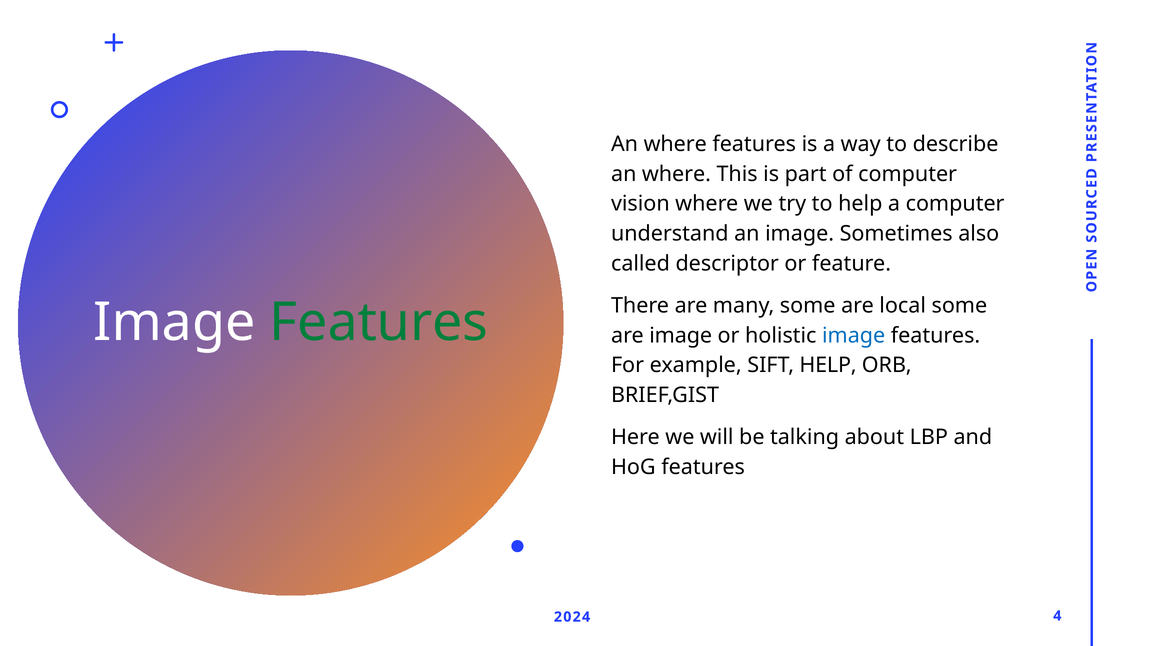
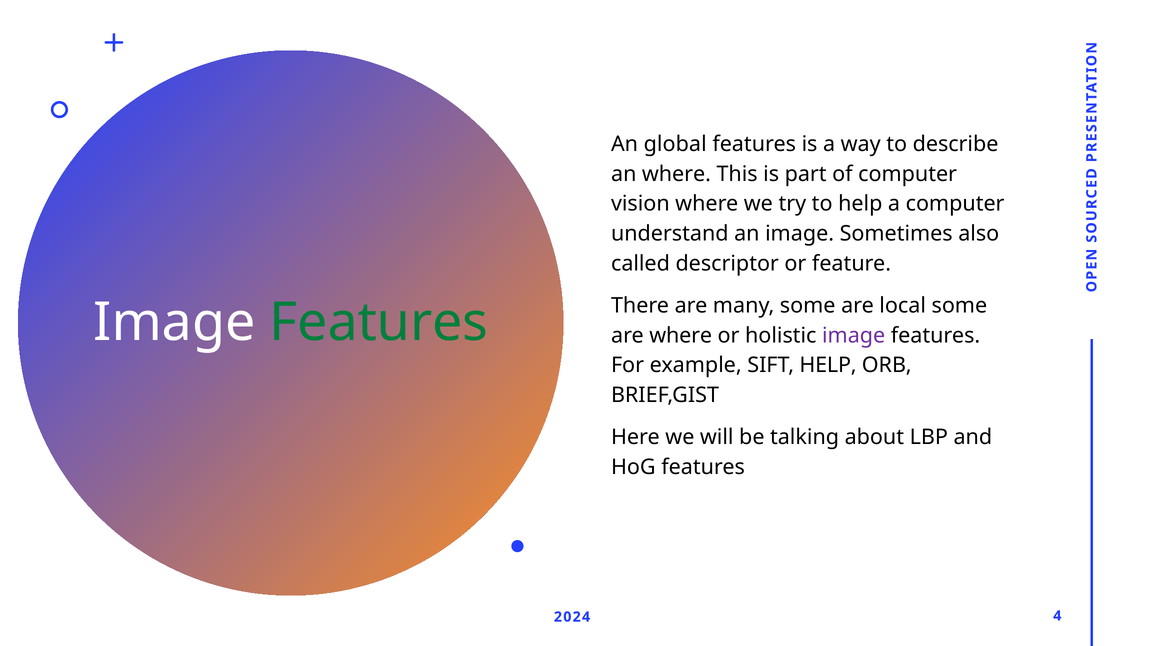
where at (675, 144): where -> global
are image: image -> where
image at (854, 336) colour: blue -> purple
